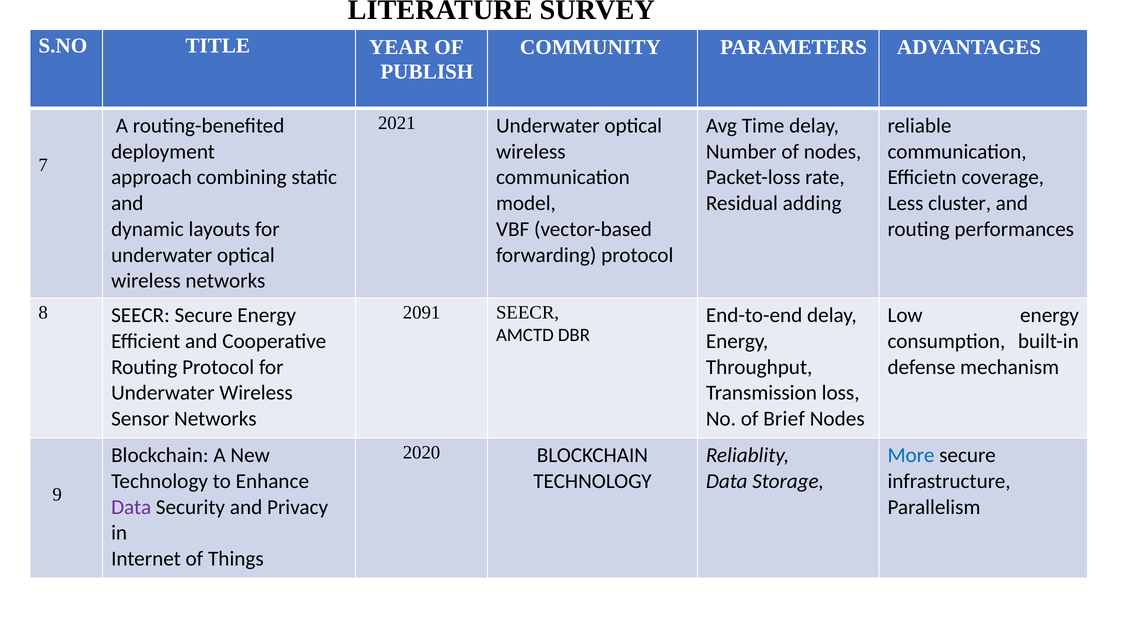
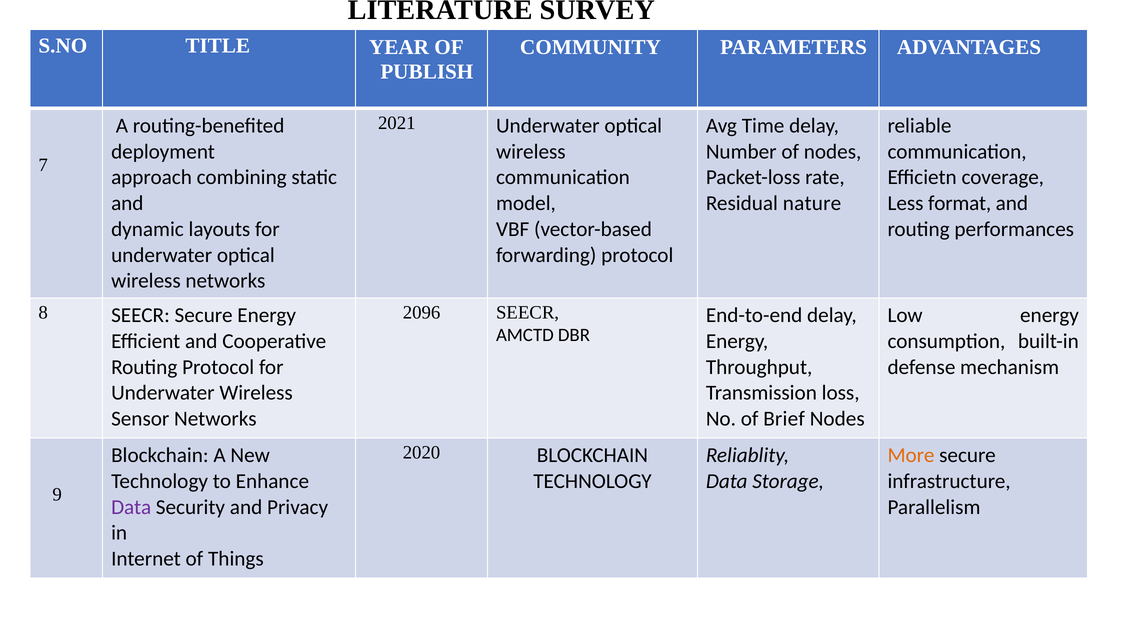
adding: adding -> nature
cluster: cluster -> format
2091: 2091 -> 2096
More colour: blue -> orange
